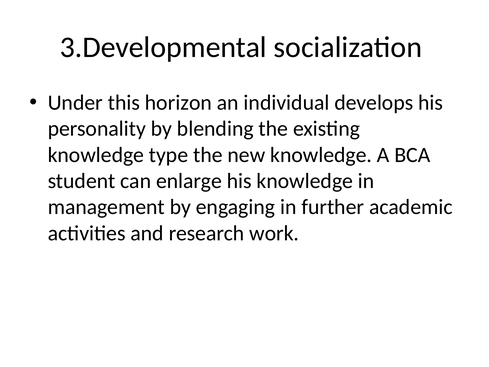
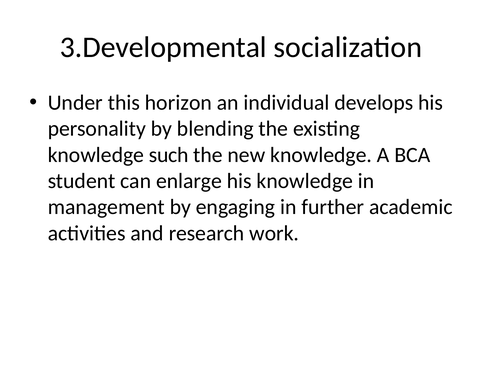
type: type -> such
